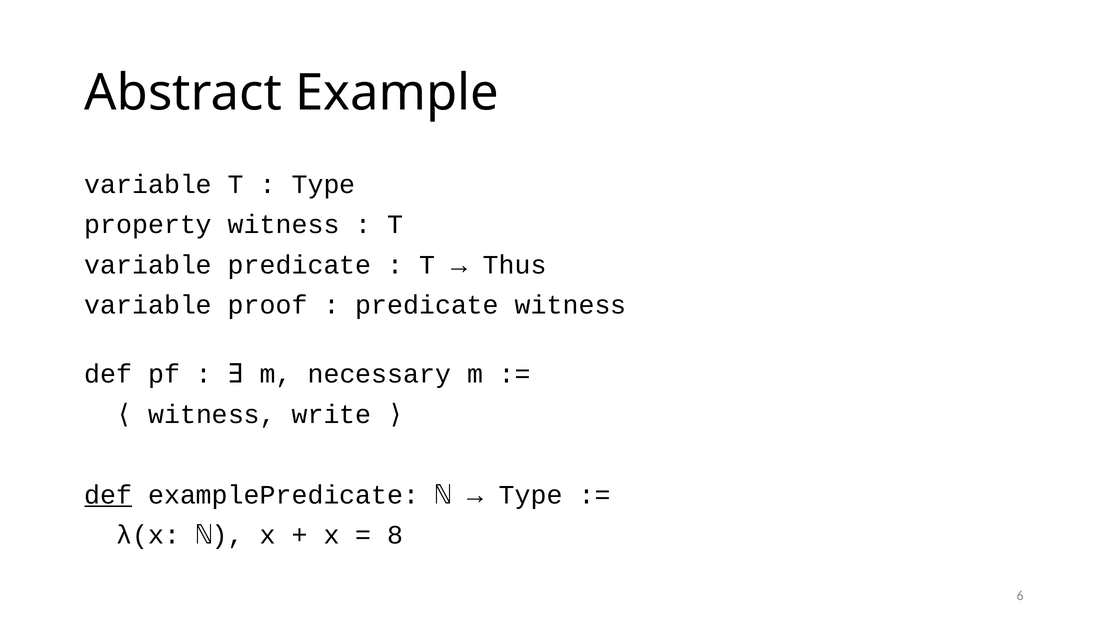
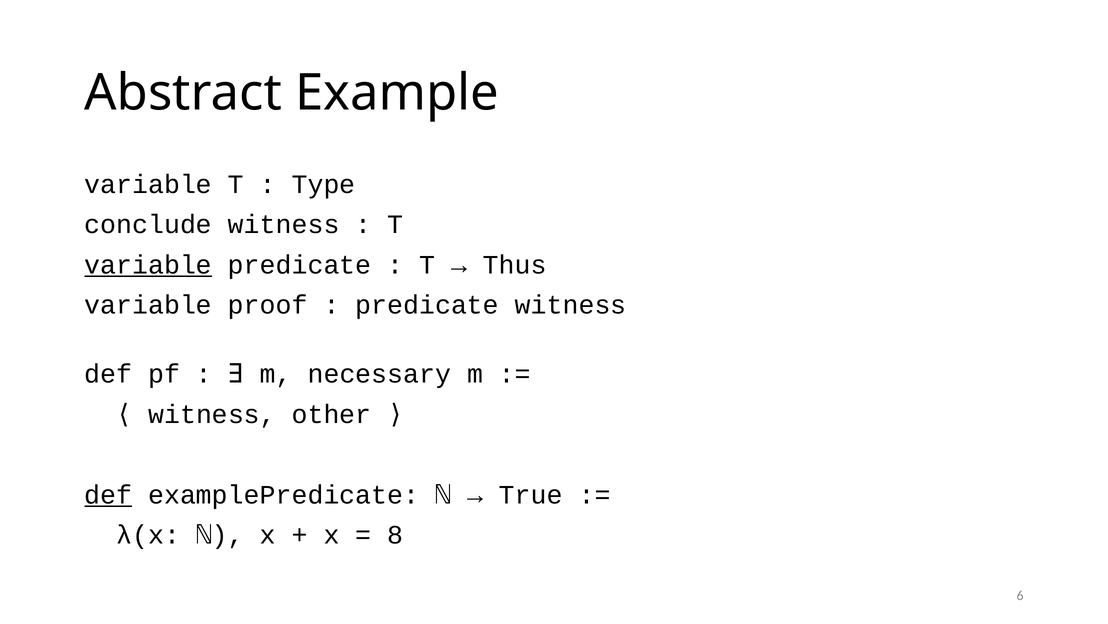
property: property -> conclude
variable at (148, 265) underline: none -> present
write: write -> other
Type at (531, 494): Type -> True
